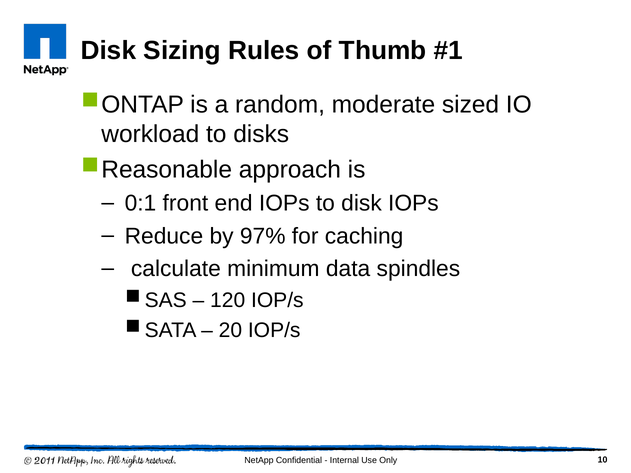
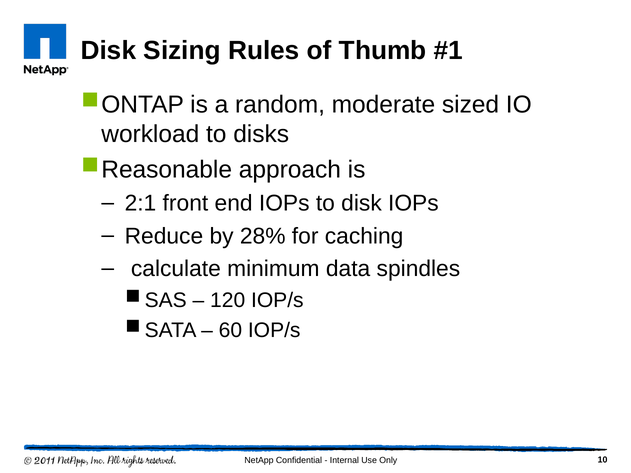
0:1: 0:1 -> 2:1
97%: 97% -> 28%
20: 20 -> 60
